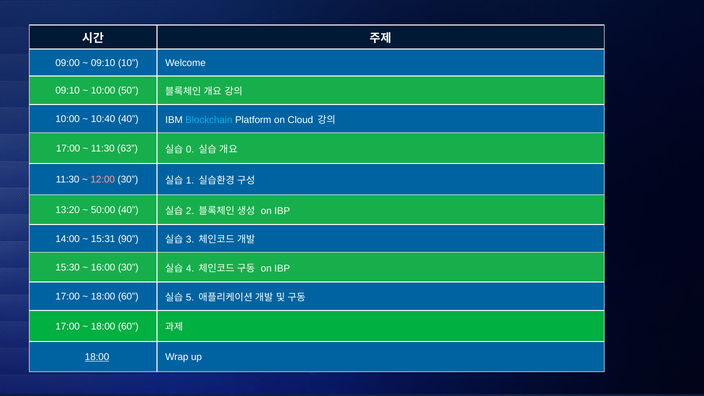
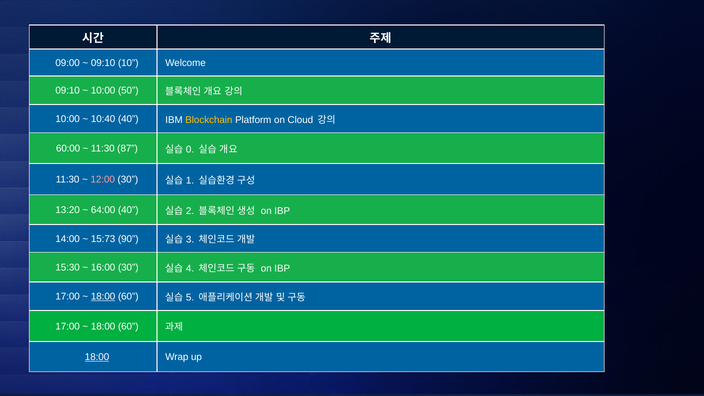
Blockchain colour: light blue -> yellow
17:00 at (68, 149): 17:00 -> 60:00
63: 63 -> 87
50:00: 50:00 -> 64:00
15:31: 15:31 -> 15:73
18:00 at (103, 297) underline: none -> present
